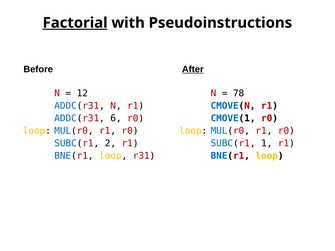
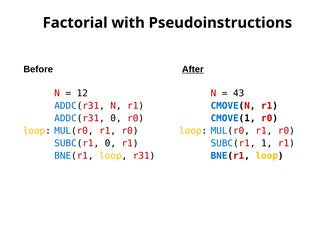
Factorial underline: present -> none
78: 78 -> 43
ADDC(r31 6: 6 -> 0
SUBC(r1 2: 2 -> 0
